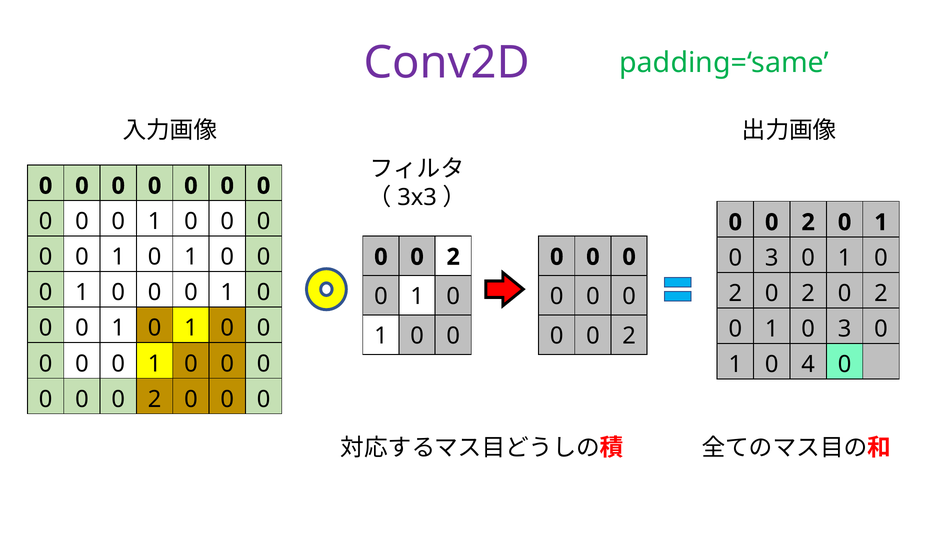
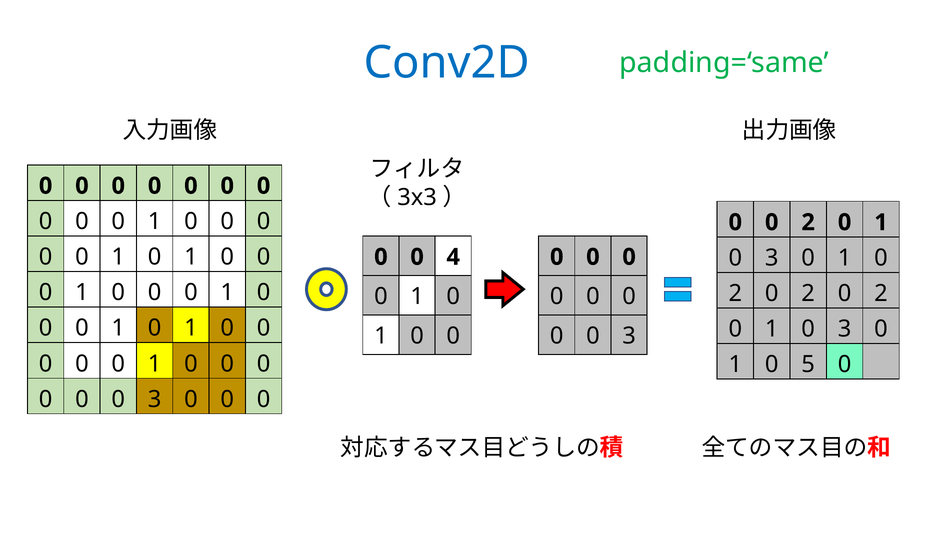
Conv2D colour: purple -> blue
2 at (453, 257): 2 -> 4
2 at (629, 336): 2 -> 3
4: 4 -> 5
2 at (155, 399): 2 -> 3
